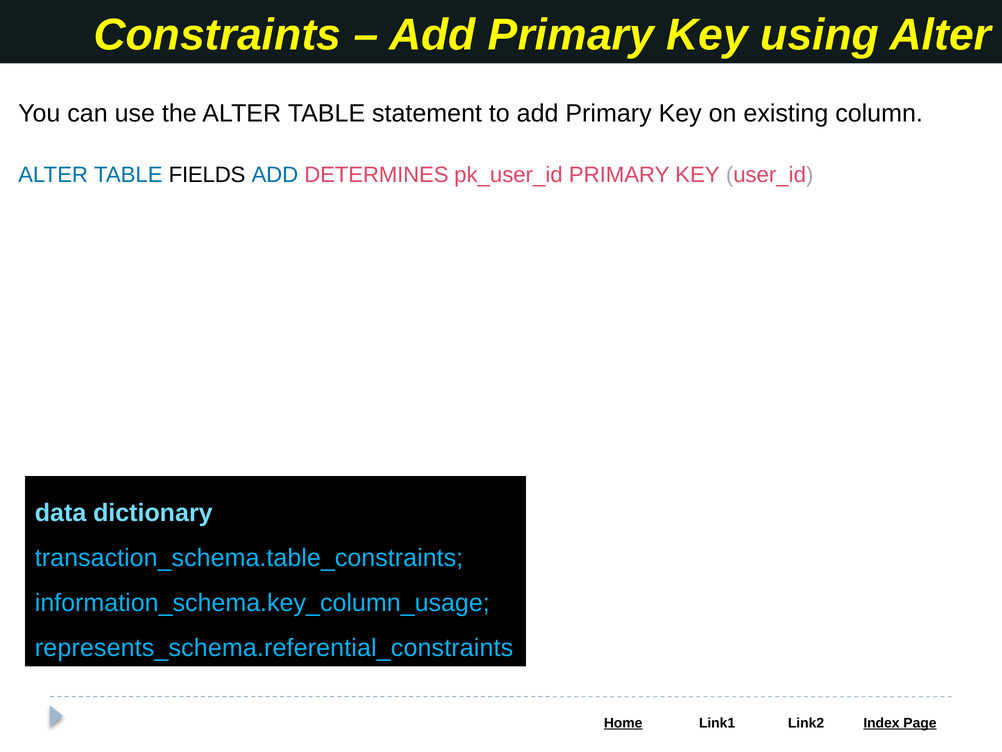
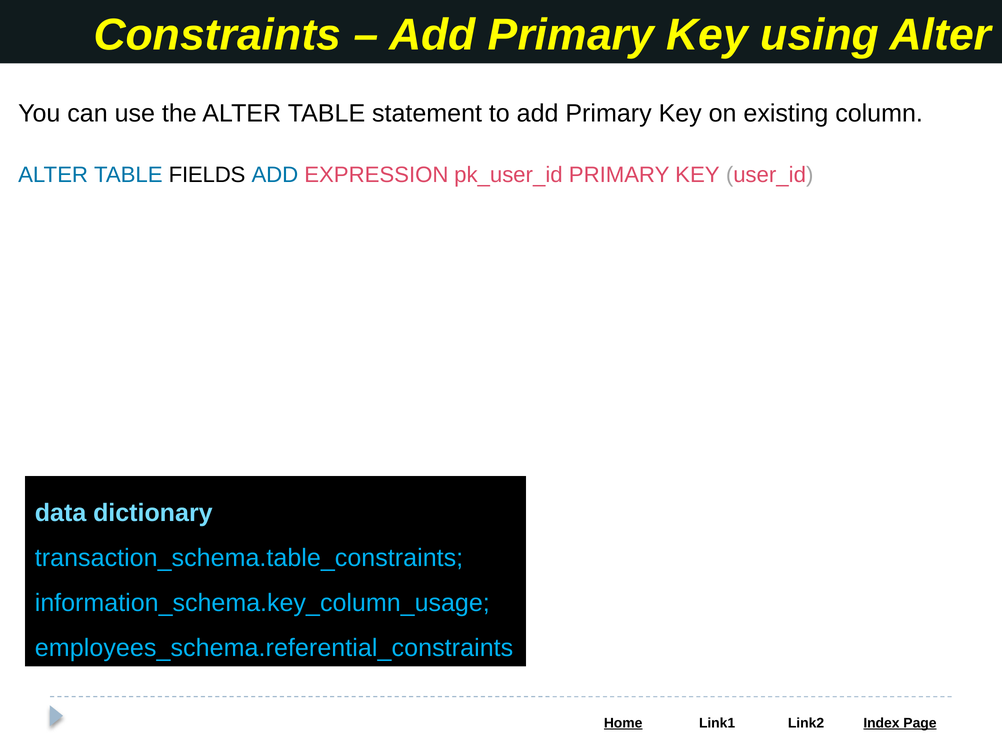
DETERMINES: DETERMINES -> EXPRESSION
represents_schema.referential_constraints: represents_schema.referential_constraints -> employees_schema.referential_constraints
